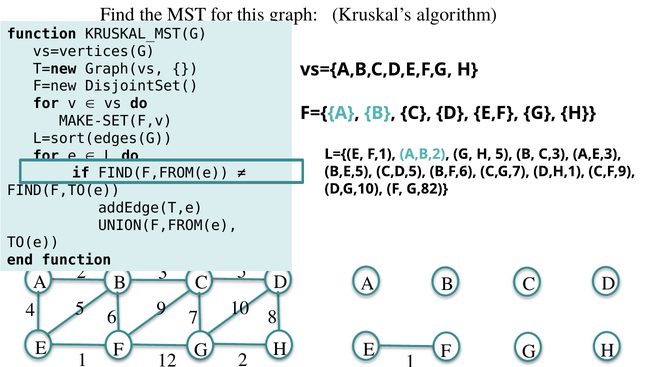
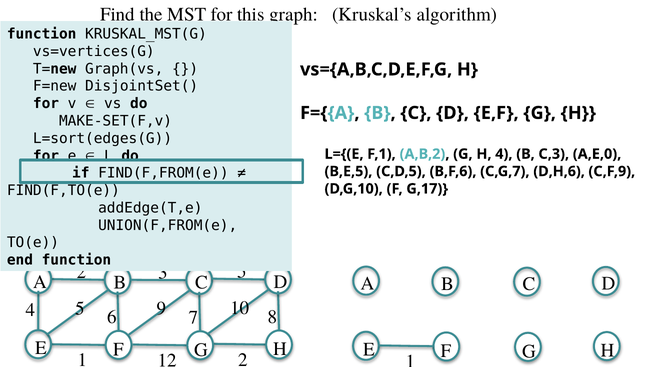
H 5: 5 -> 4
A,E,3: A,E,3 -> A,E,0
D,H,1: D,H,1 -> D,H,6
G,82: G,82 -> G,17
